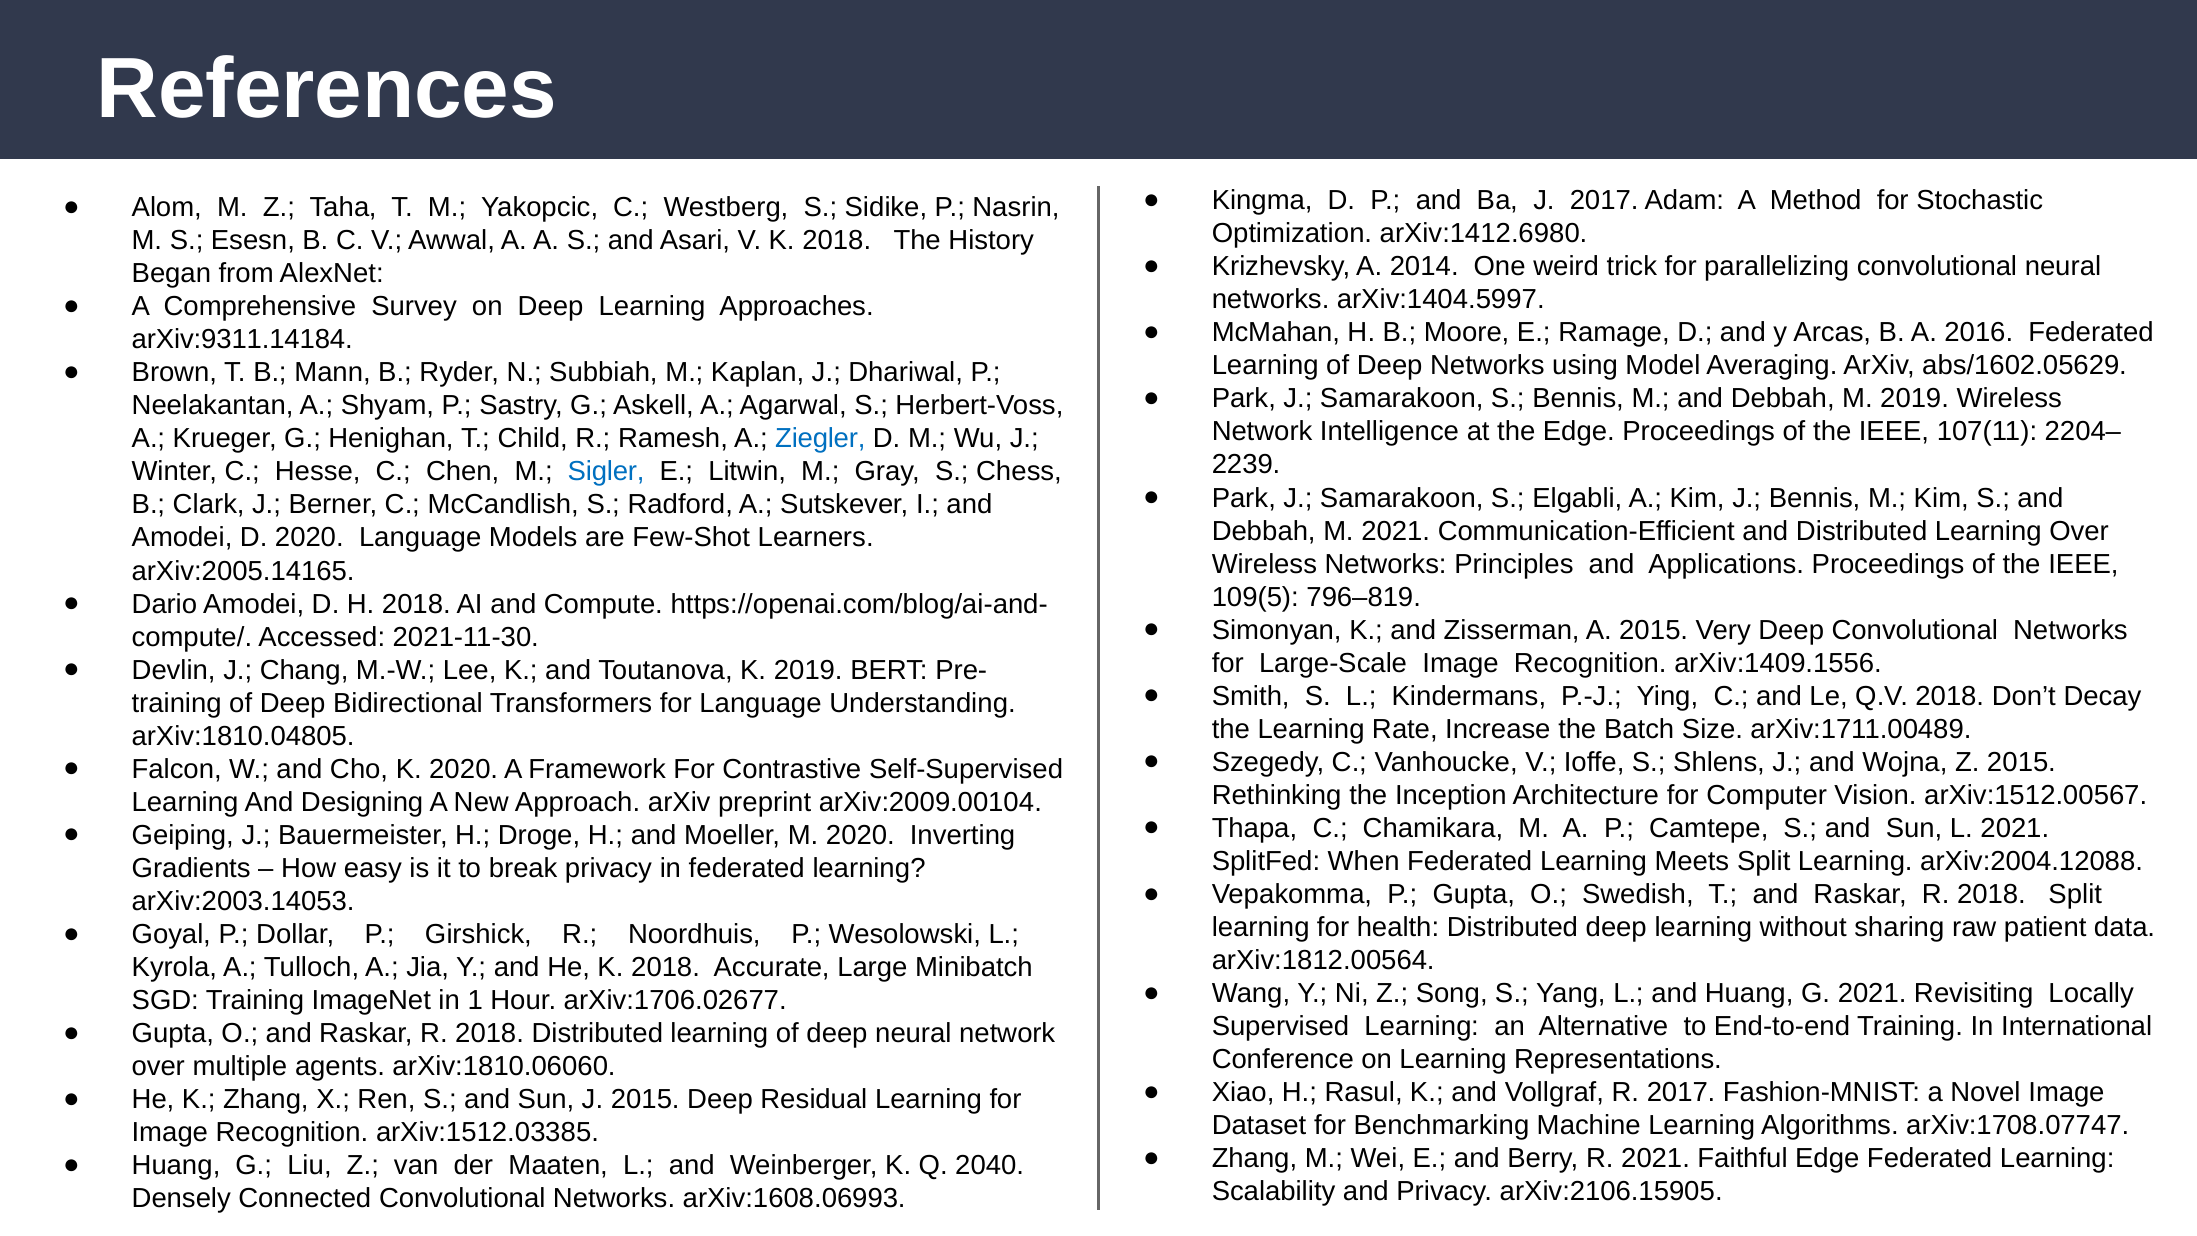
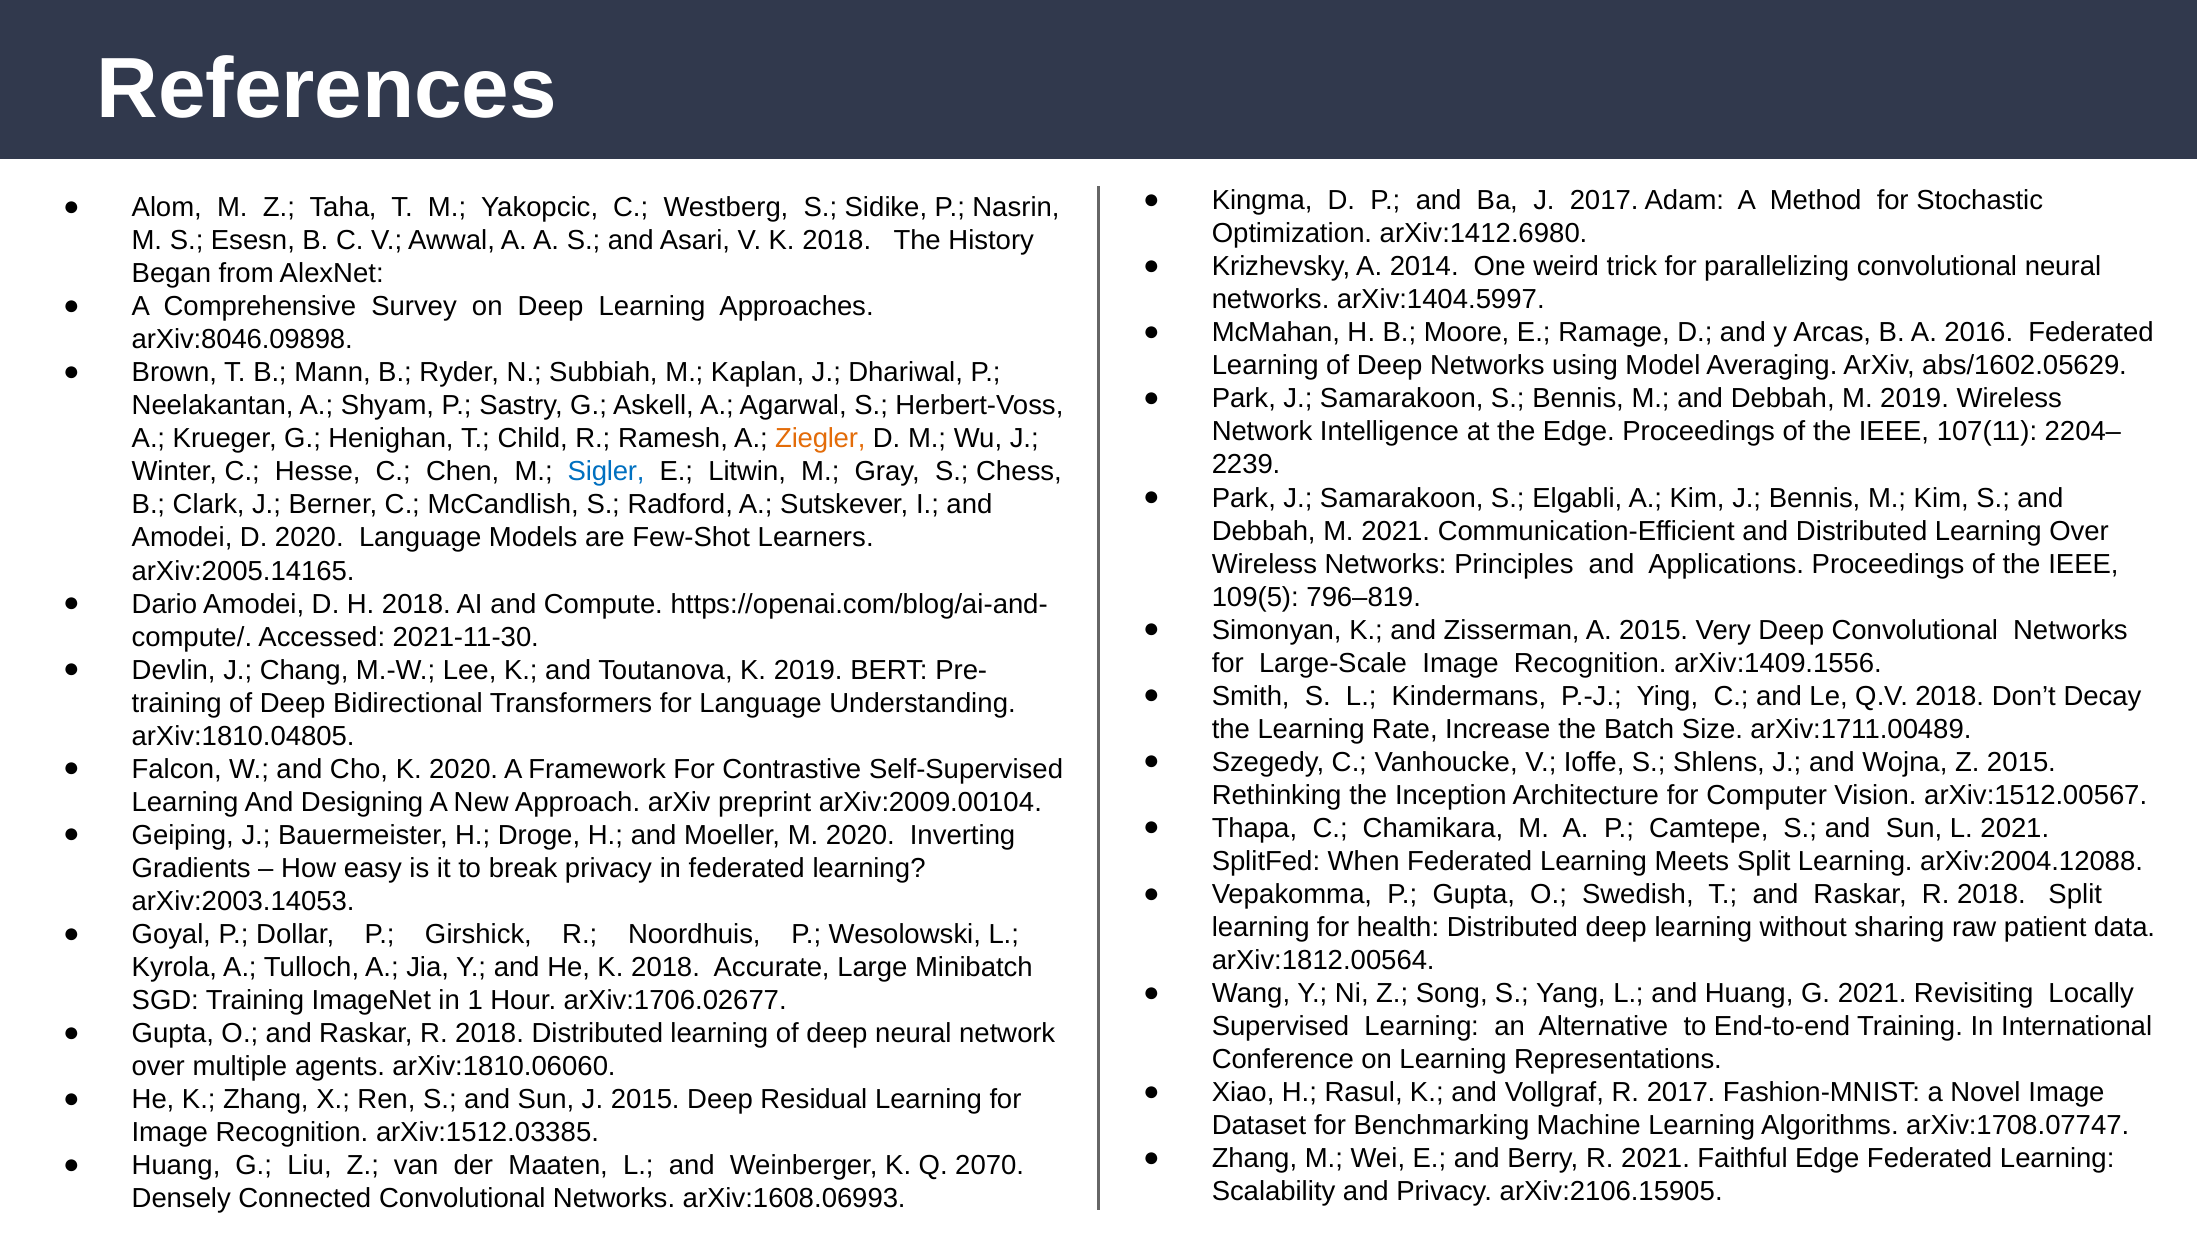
arXiv:9311.14184: arXiv:9311.14184 -> arXiv:8046.09898
Ziegler colour: blue -> orange
2040: 2040 -> 2070
